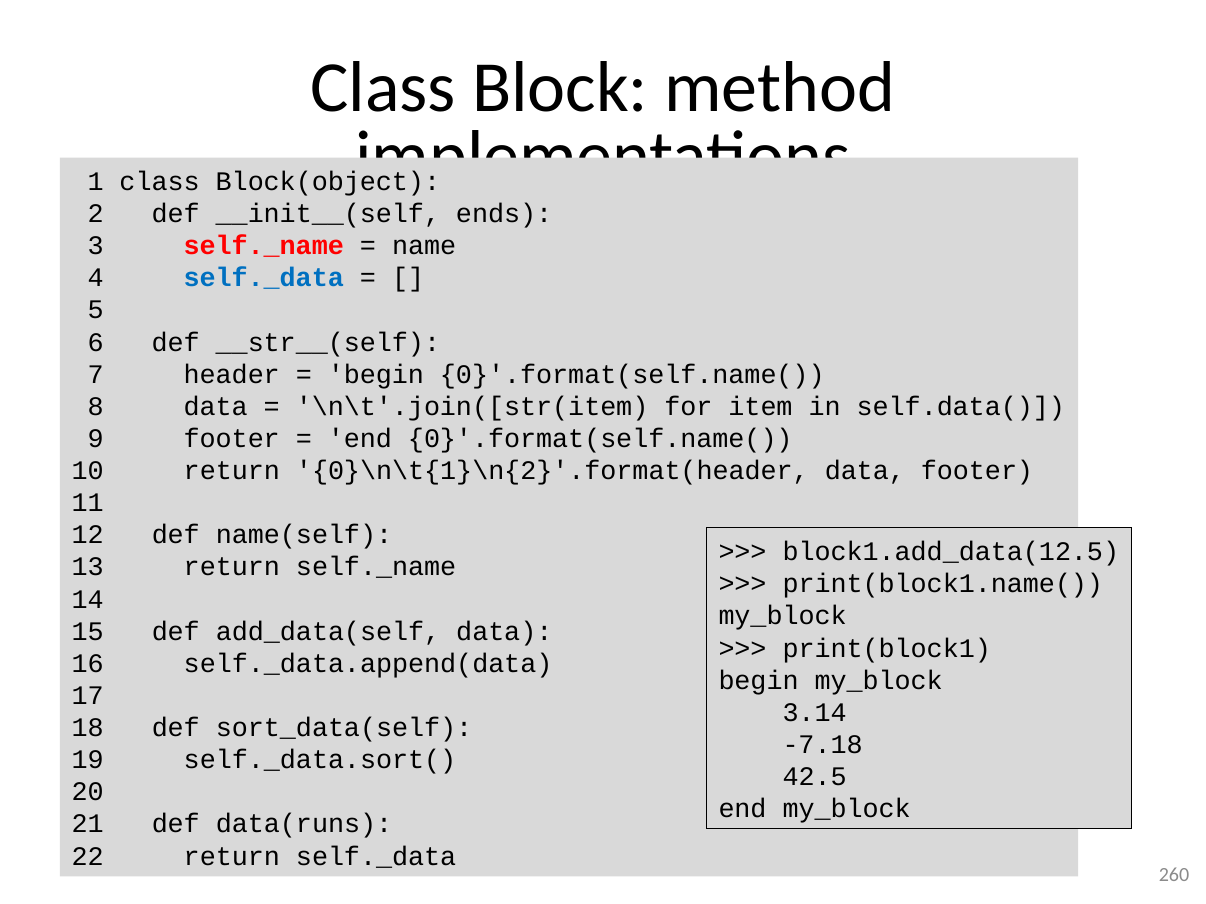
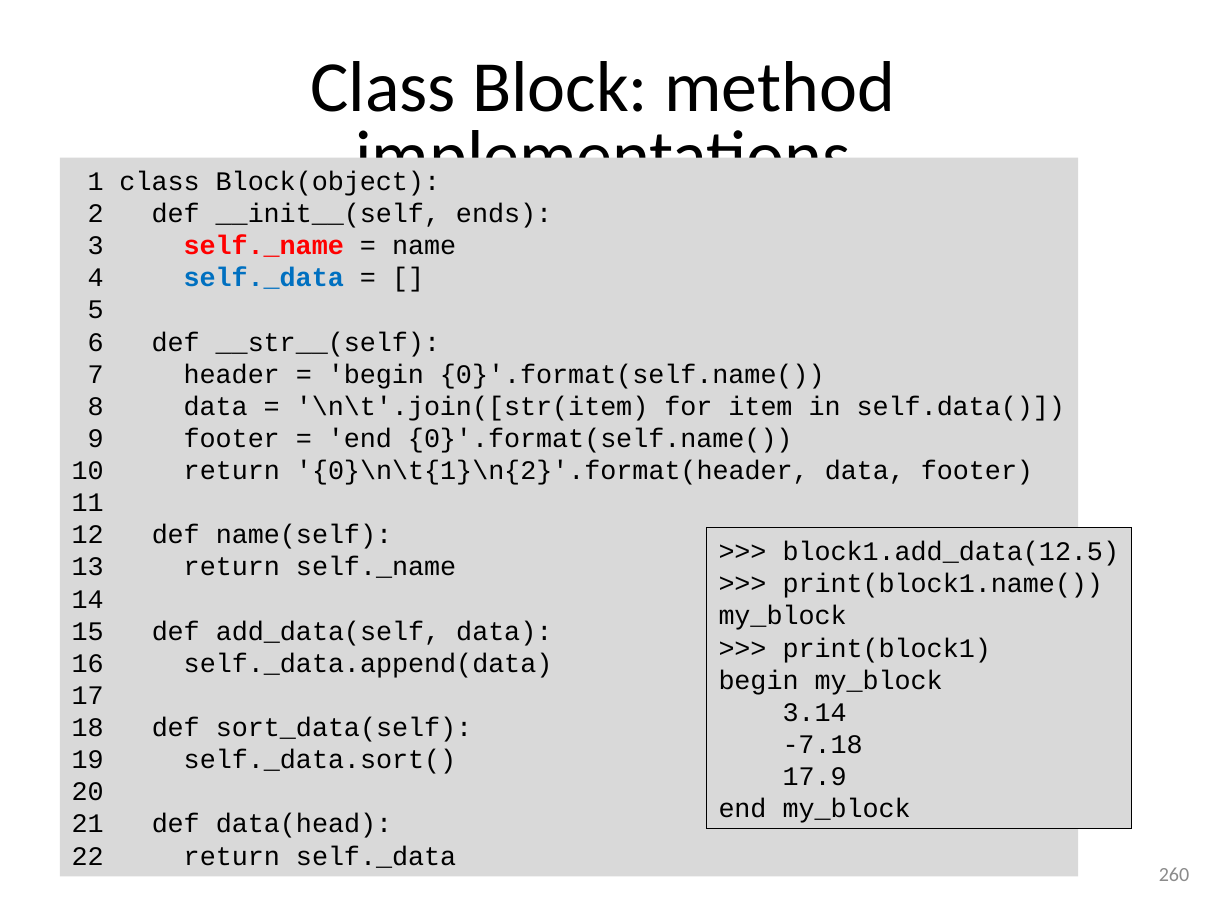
42.5: 42.5 -> 17.9
data(runs: data(runs -> data(head
